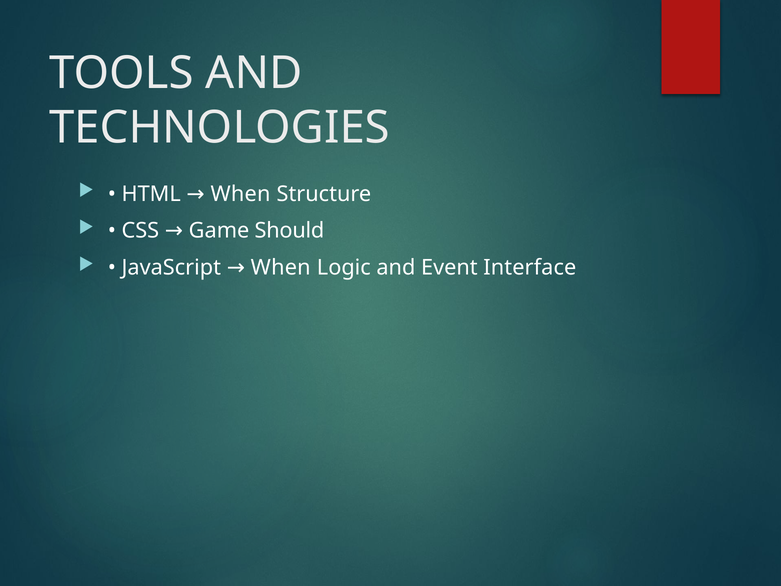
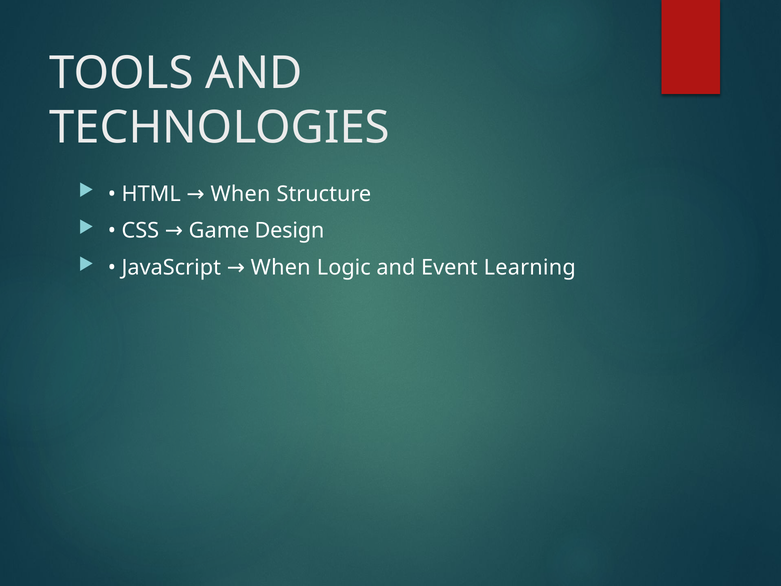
Should: Should -> Design
Interface: Interface -> Learning
